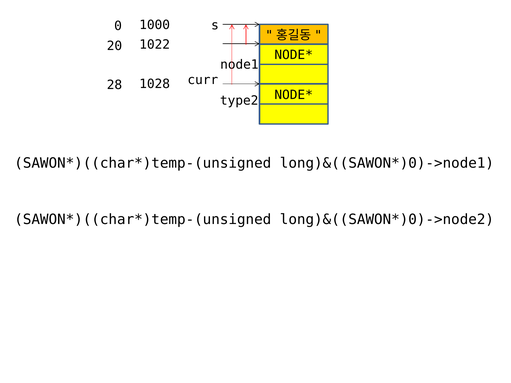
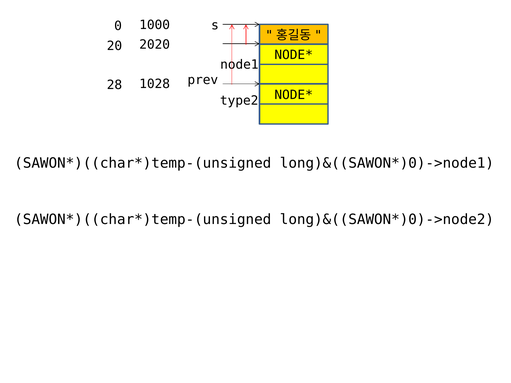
1022: 1022 -> 2020
curr: curr -> prev
